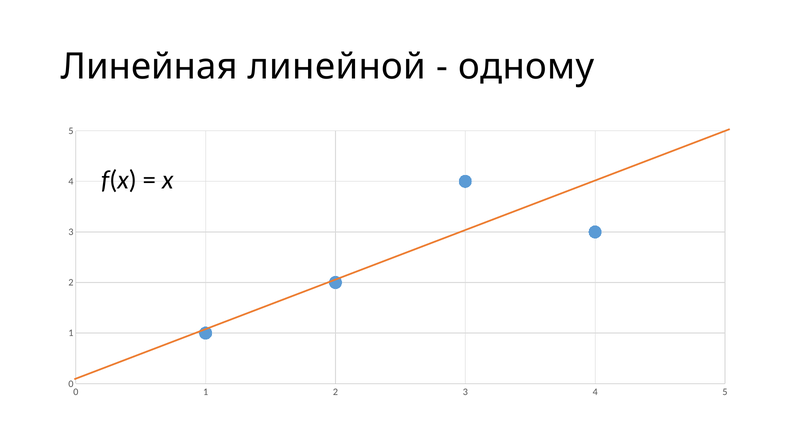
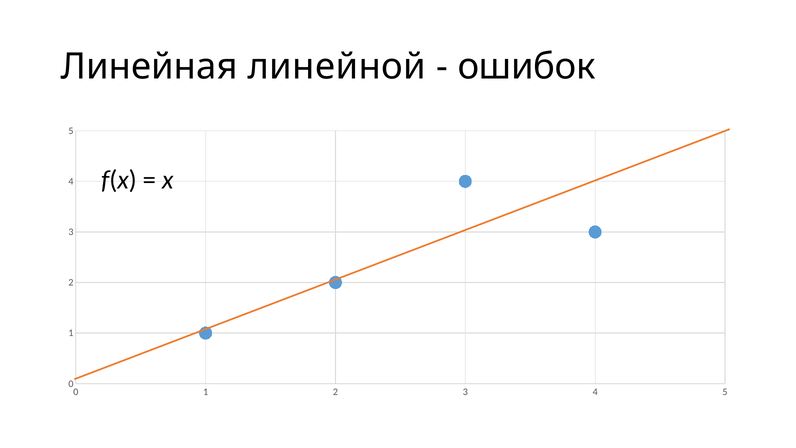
одному: одному -> ошибок
